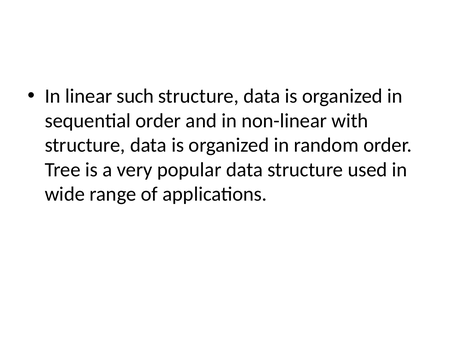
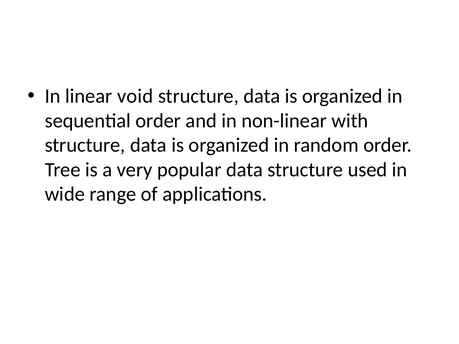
such: such -> void
